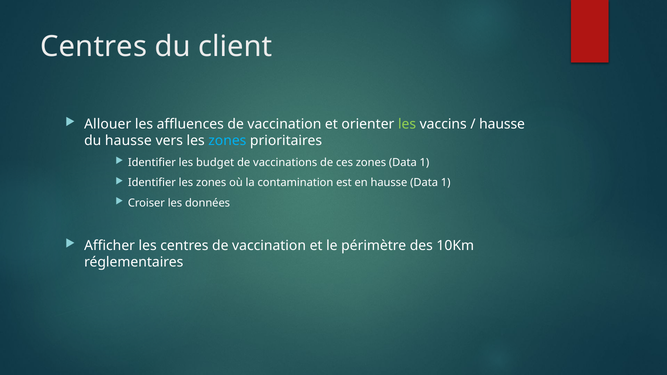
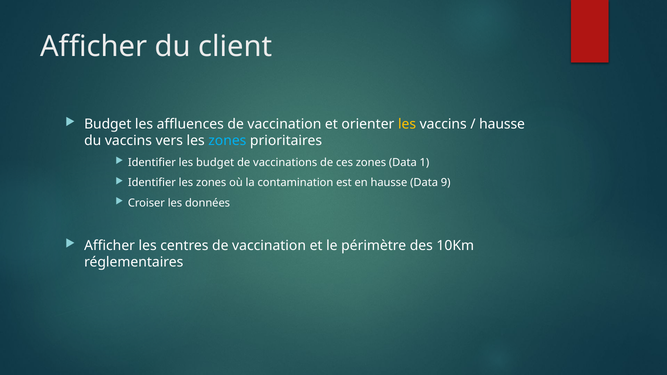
Centres at (94, 47): Centres -> Afficher
Allouer at (108, 124): Allouer -> Budget
les at (407, 124) colour: light green -> yellow
du hausse: hausse -> vaccins
hausse Data 1: 1 -> 9
